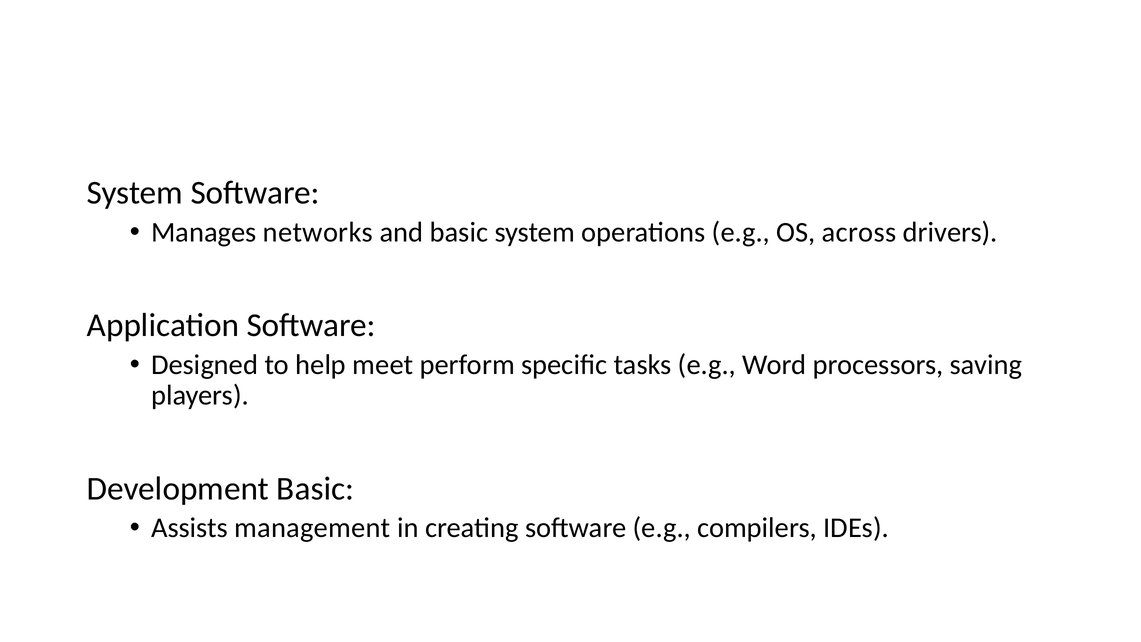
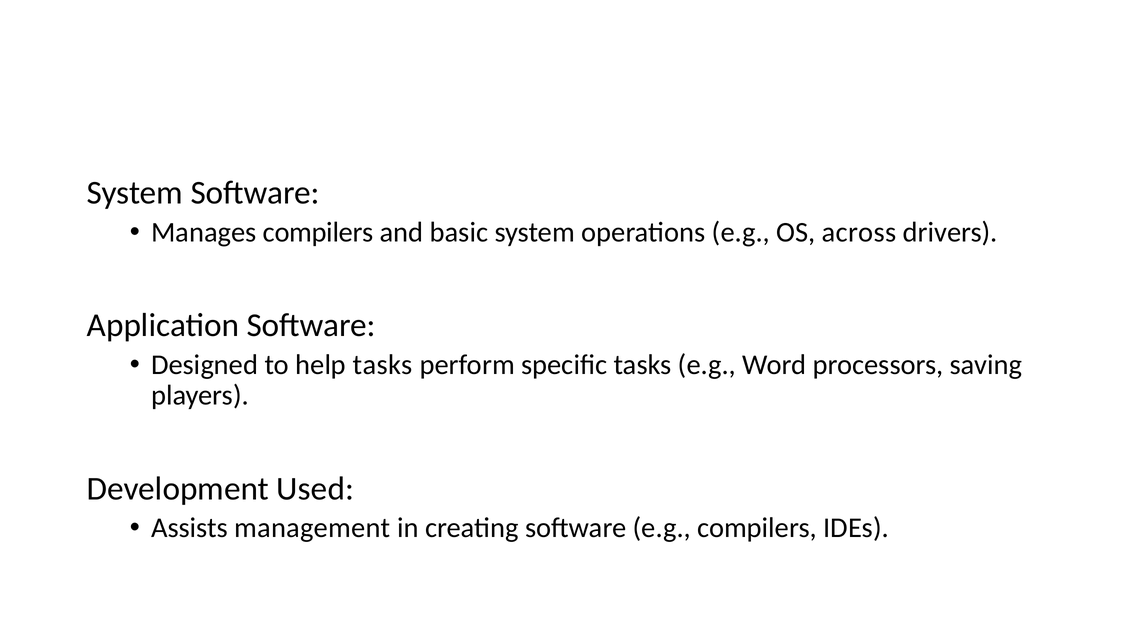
Manages networks: networks -> compilers
help meet: meet -> tasks
Development Basic: Basic -> Used
